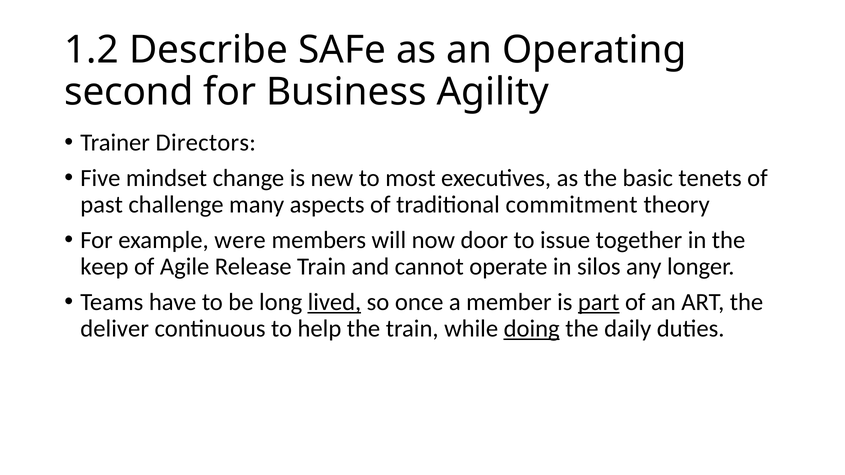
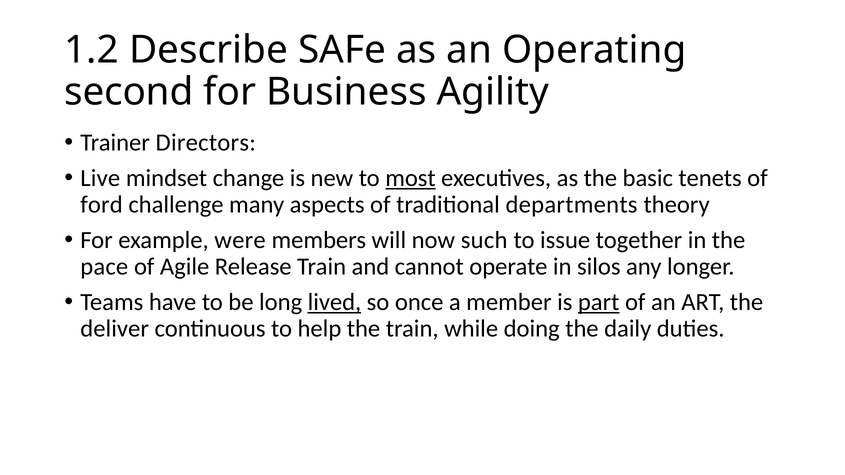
Five: Five -> Live
most underline: none -> present
past: past -> ford
commitment: commitment -> departments
door: door -> such
keep: keep -> pace
doing underline: present -> none
